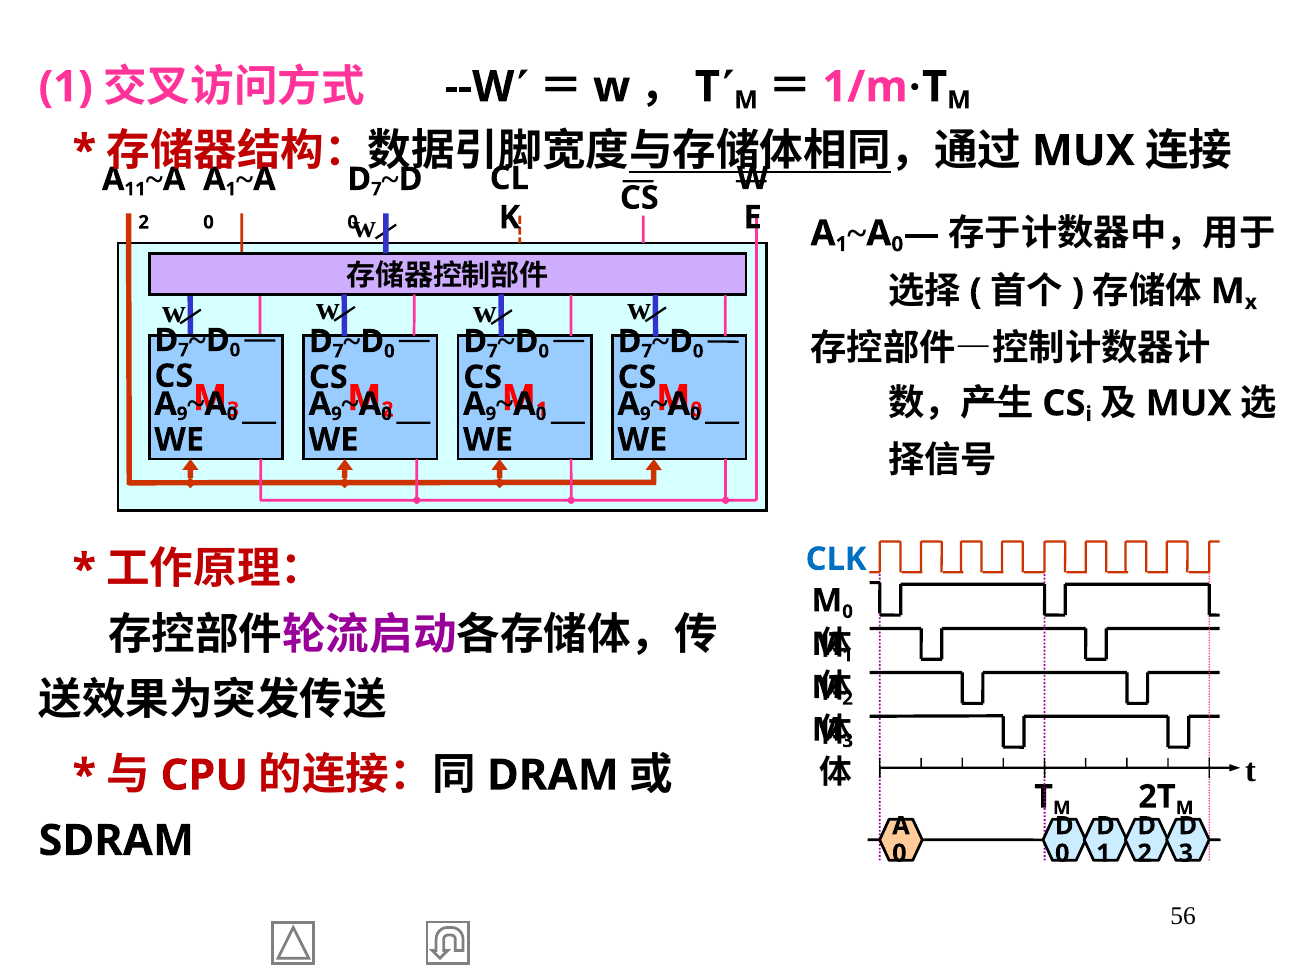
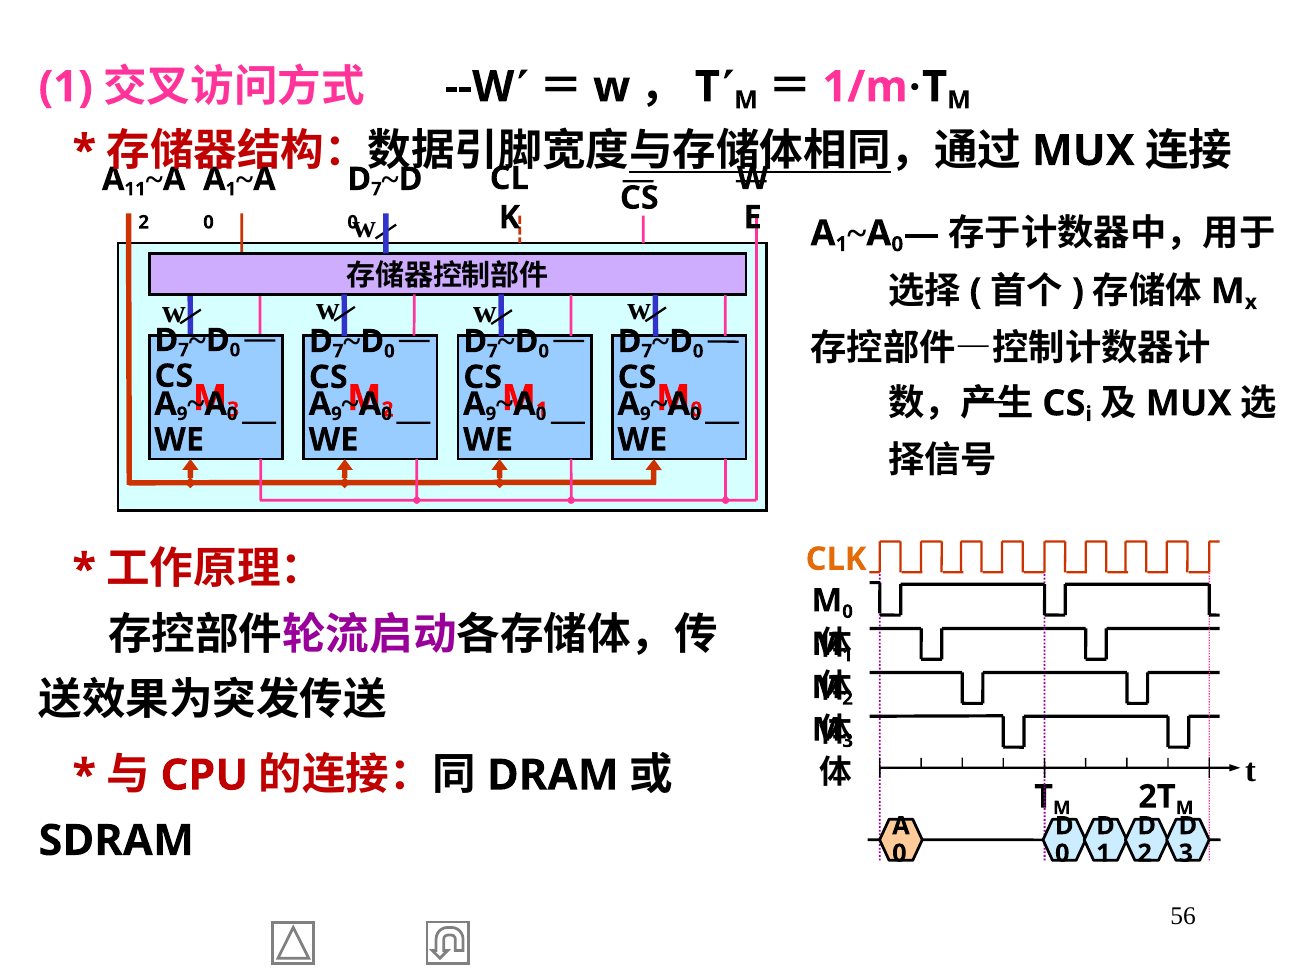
CLK colour: blue -> orange
